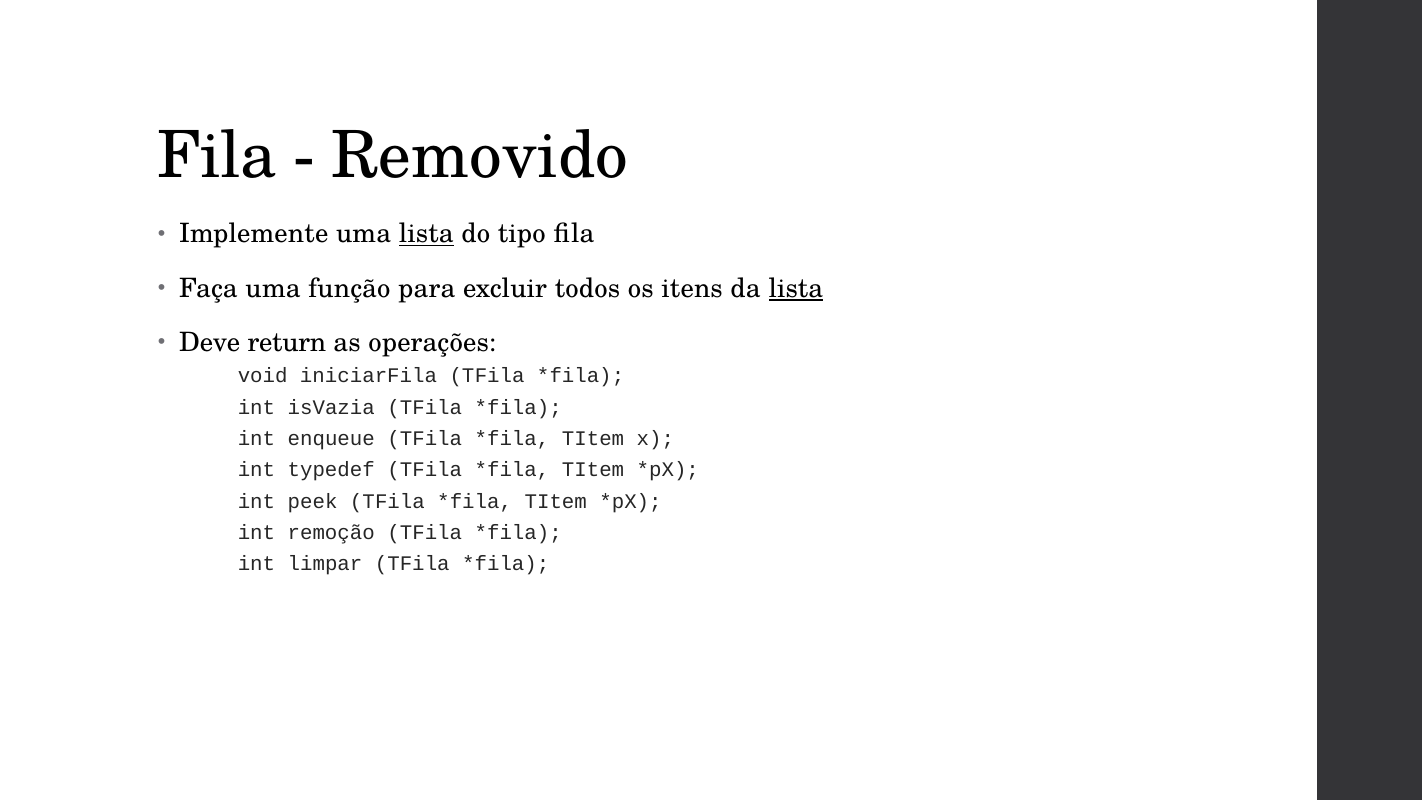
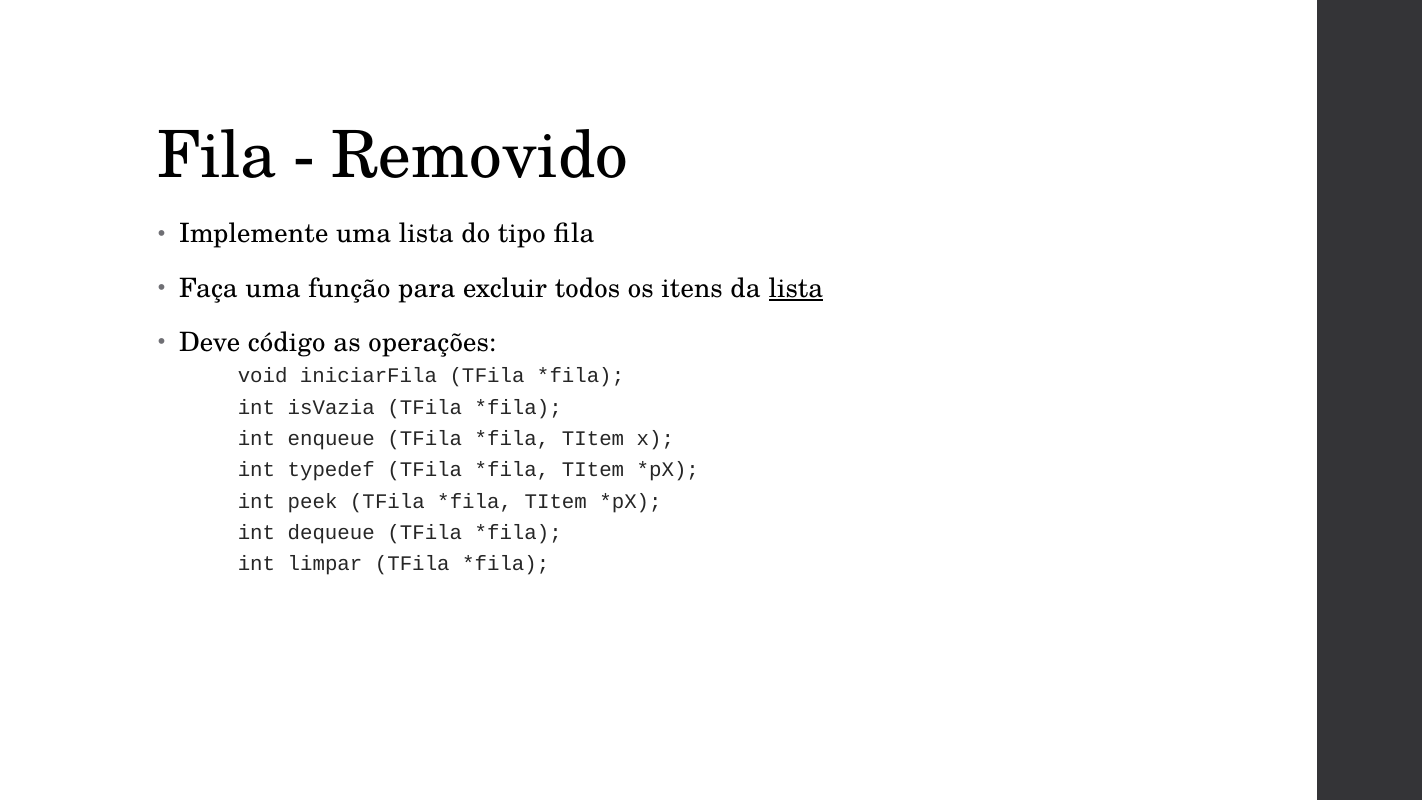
lista at (426, 234) underline: present -> none
return: return -> código
remoção: remoção -> dequeue
